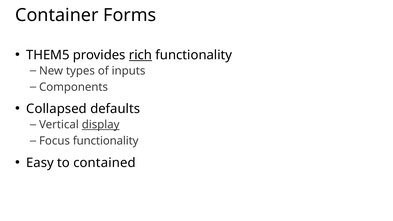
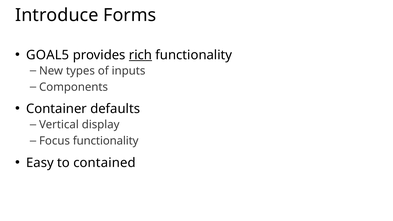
Container: Container -> Introduce
THEM5: THEM5 -> GOAL5
Collapsed: Collapsed -> Container
display underline: present -> none
